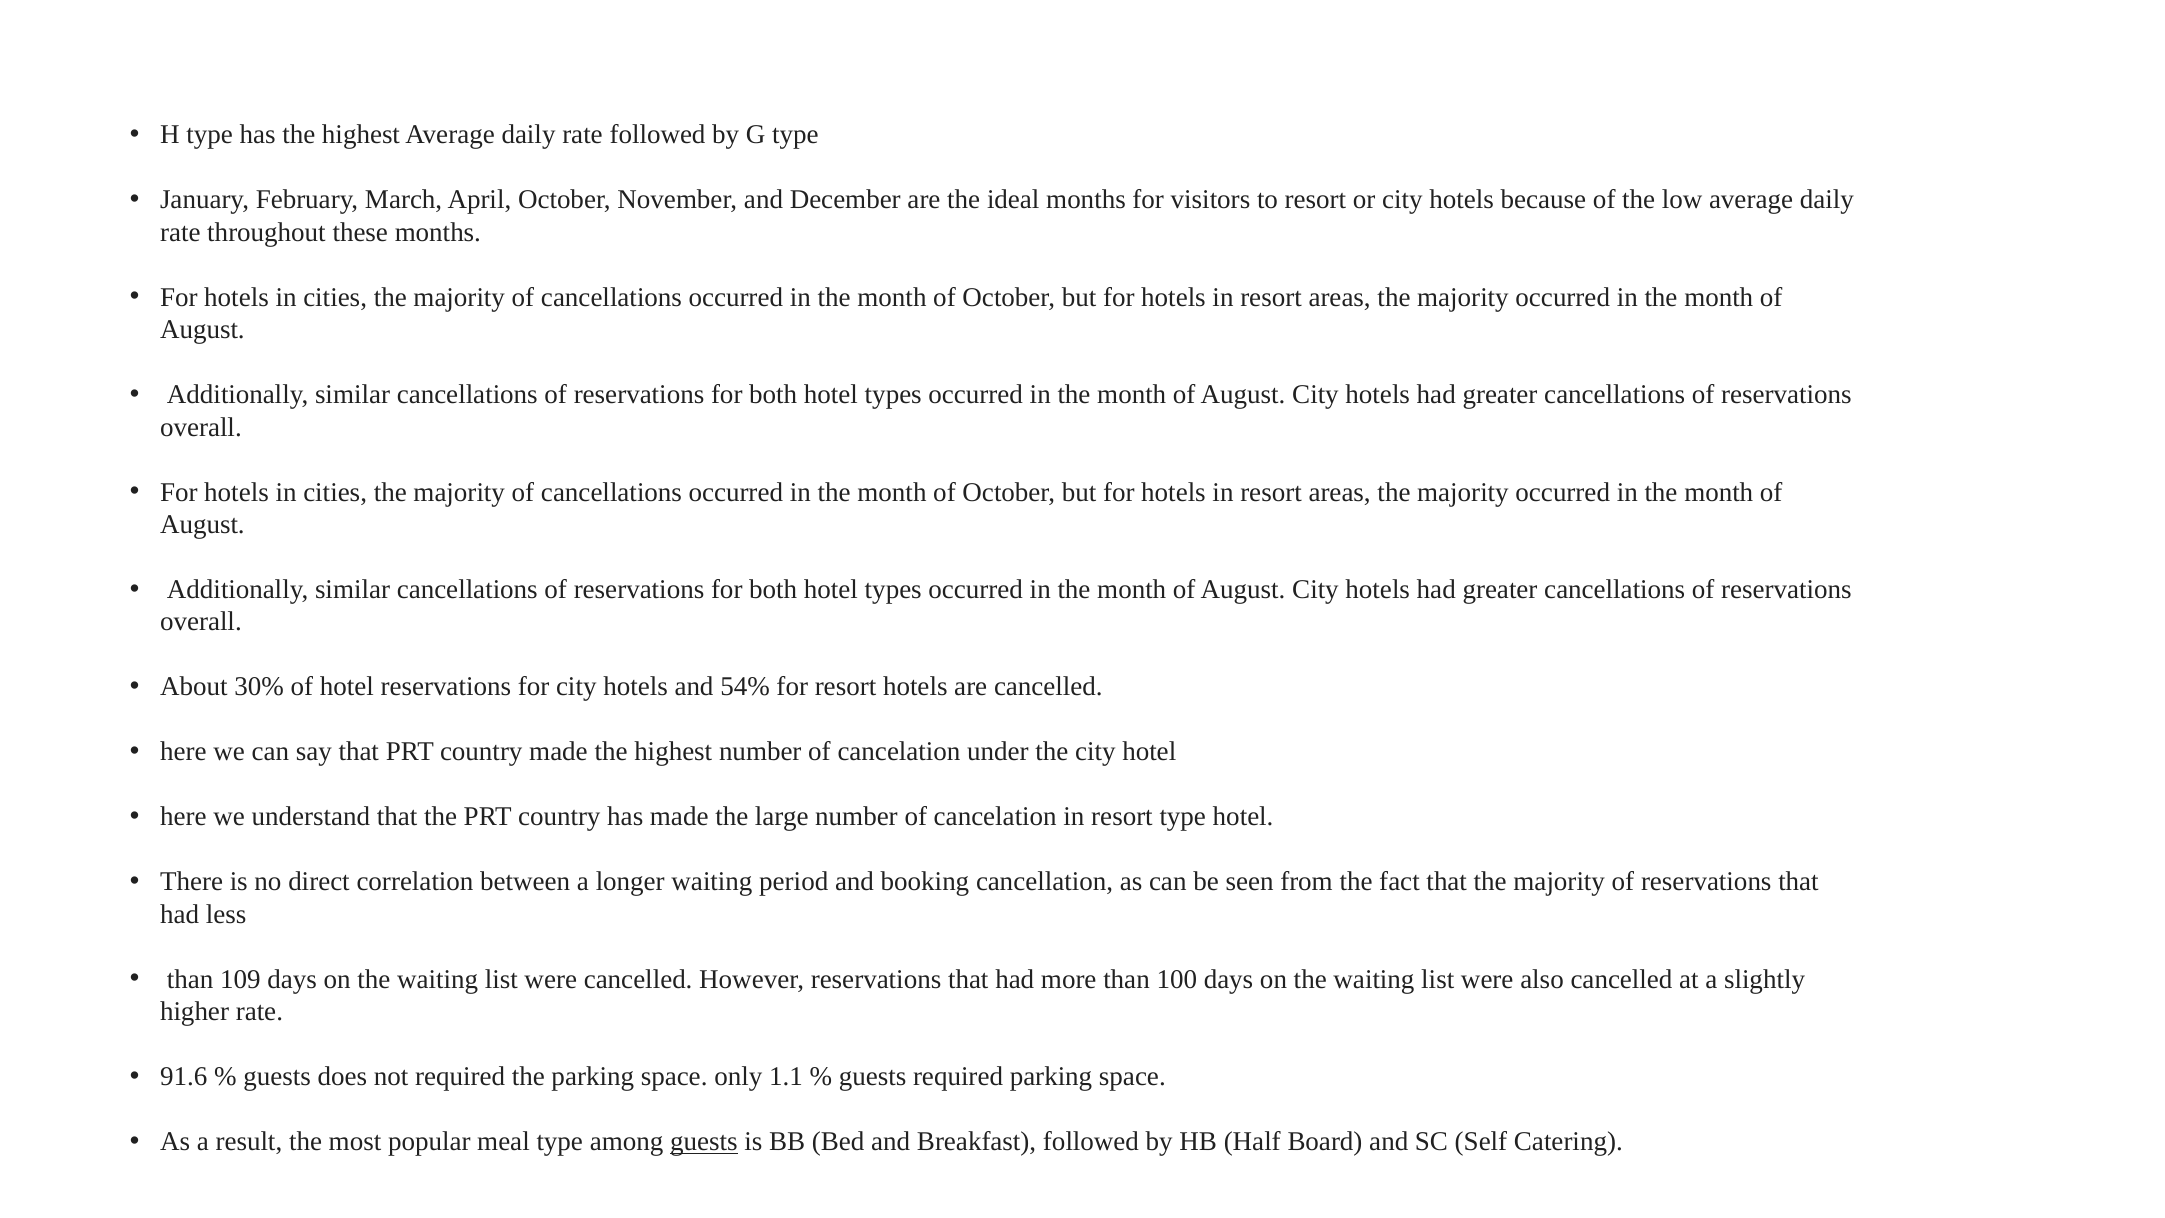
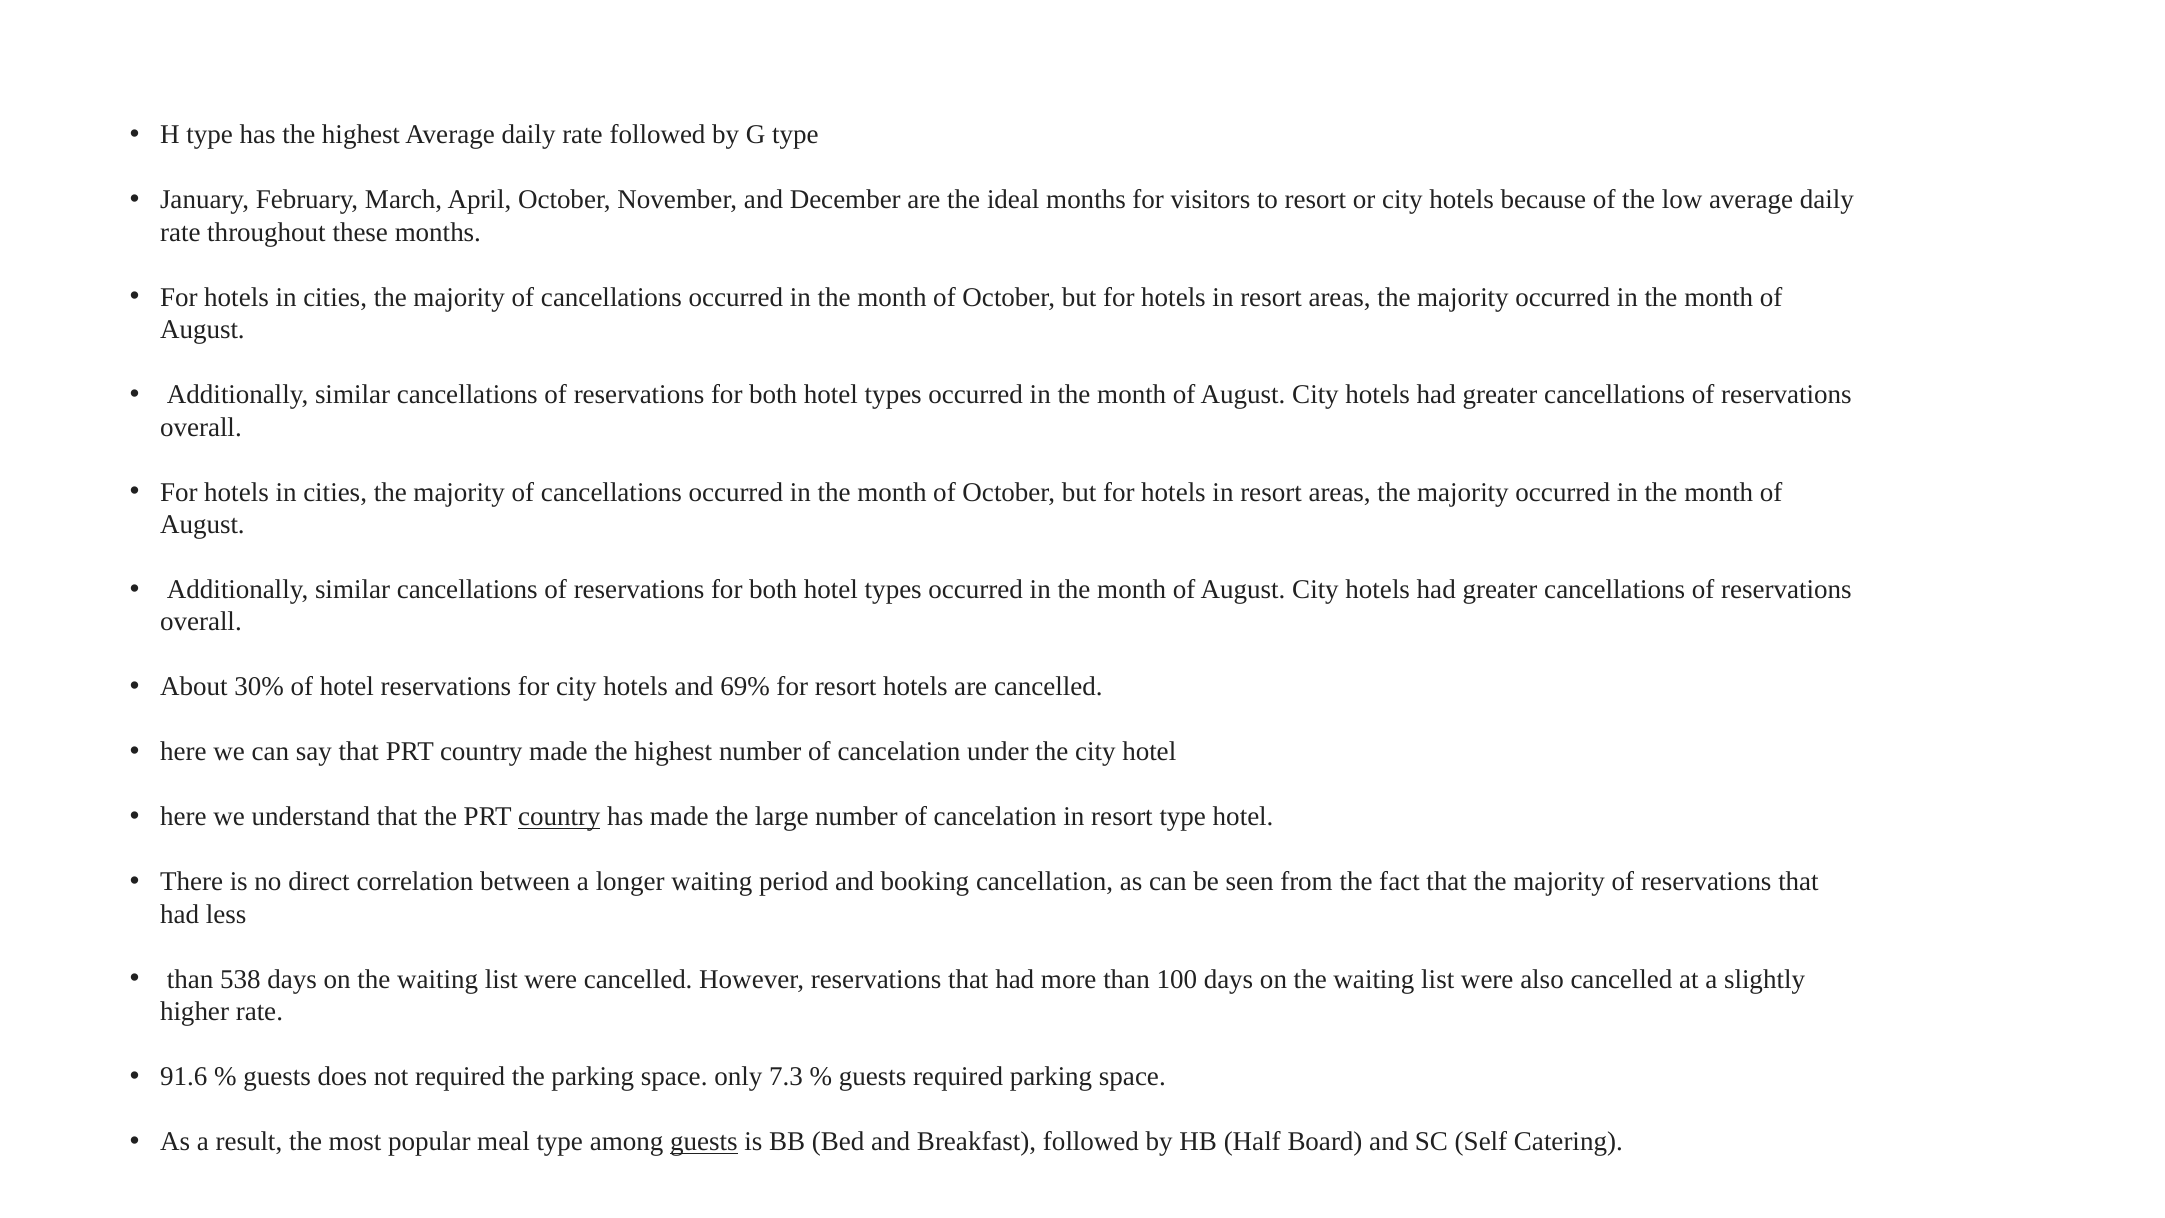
54%: 54% -> 69%
country at (559, 817) underline: none -> present
109: 109 -> 538
1.1: 1.1 -> 7.3
